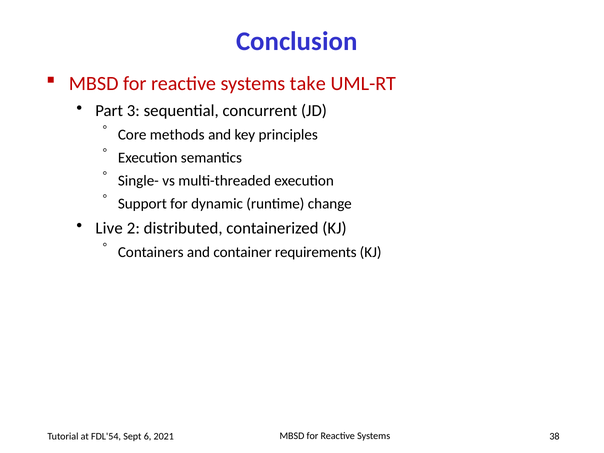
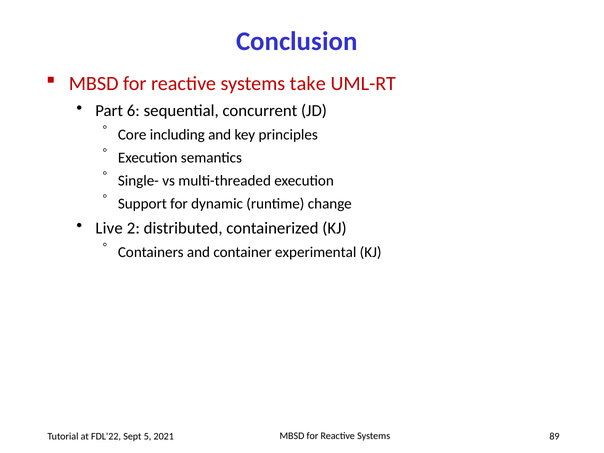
3: 3 -> 6
methods: methods -> including
requirements: requirements -> experimental
FDL'54: FDL'54 -> FDL'22
6: 6 -> 5
38: 38 -> 89
